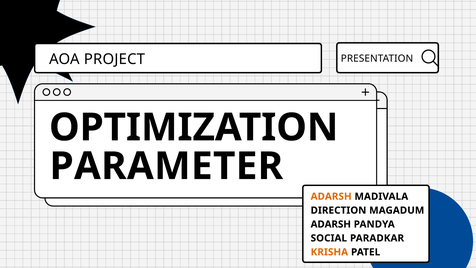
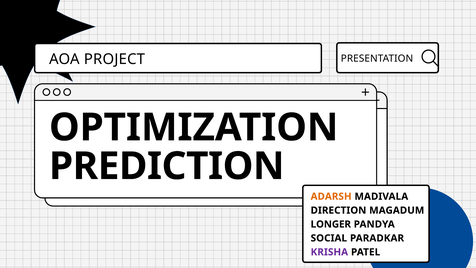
PARAMETER: PARAMETER -> PREDICTION
ADARSH at (331, 224): ADARSH -> LONGER
KRISHA colour: orange -> purple
